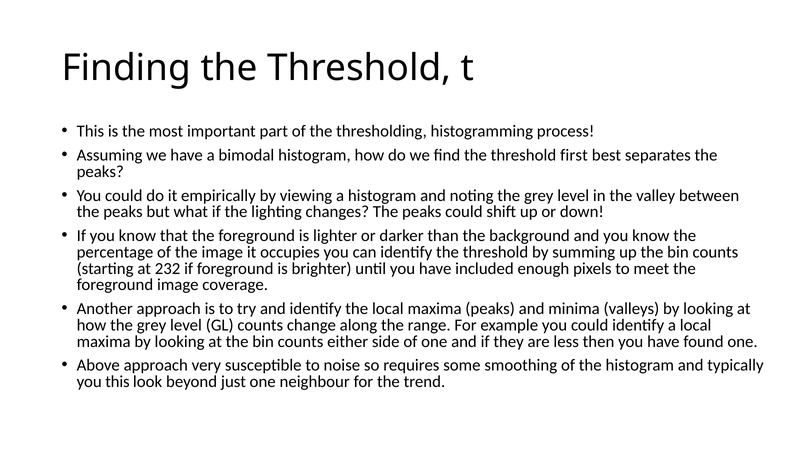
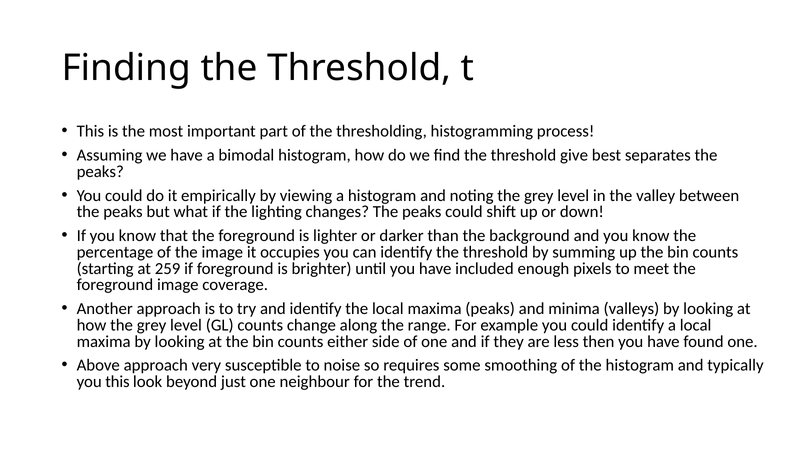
first: first -> give
232: 232 -> 259
